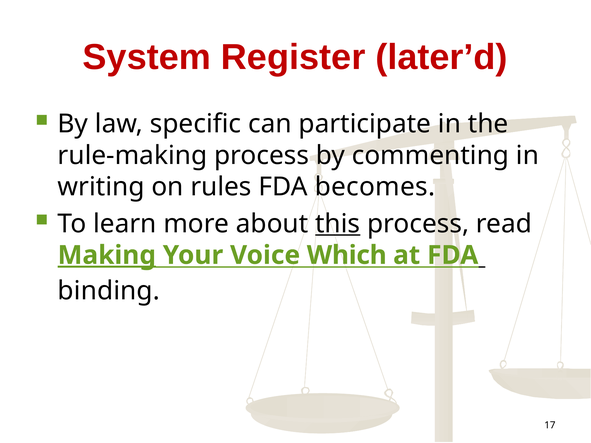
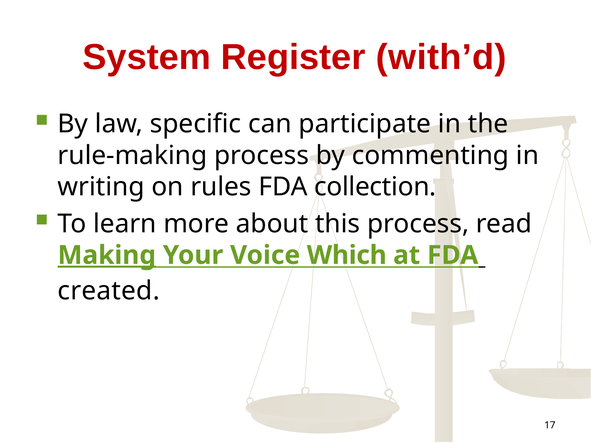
later’d: later’d -> with’d
becomes: becomes -> collection
this underline: present -> none
binding: binding -> created
